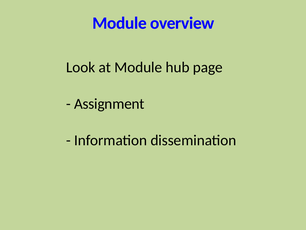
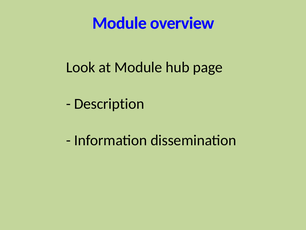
Assignment: Assignment -> Description
